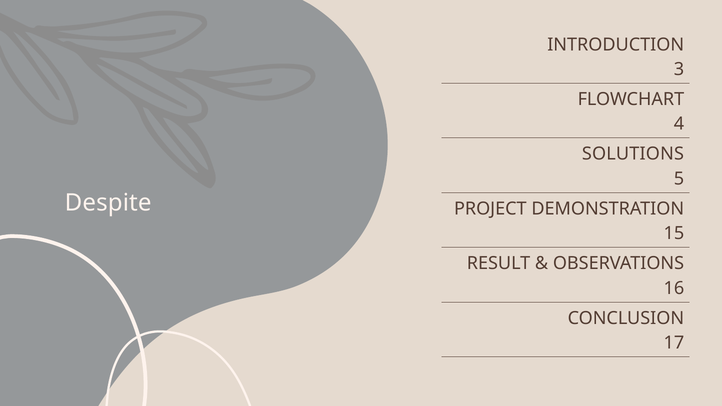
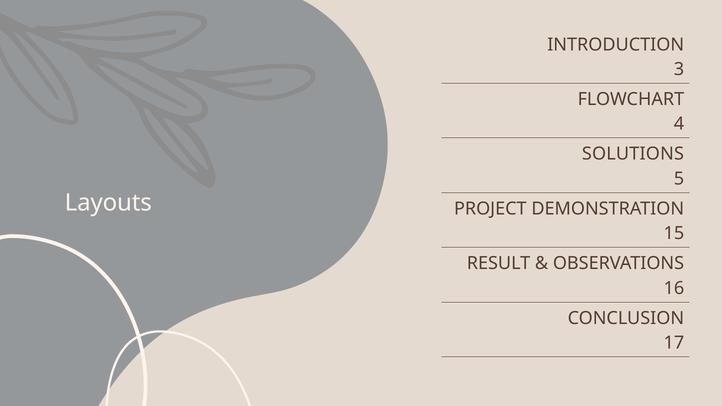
Despite: Despite -> Layouts
